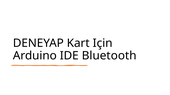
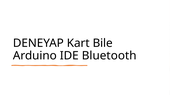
Için: Için -> Bile
